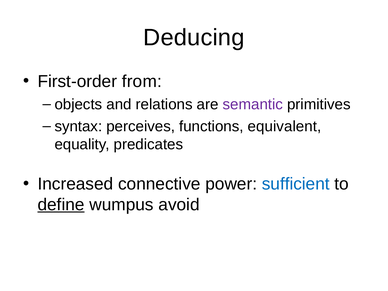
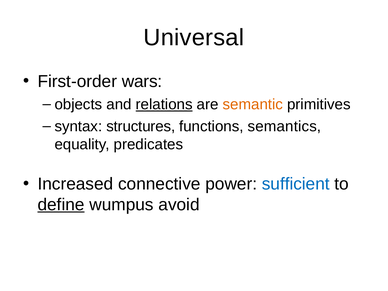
Deducing: Deducing -> Universal
from: from -> wars
relations underline: none -> present
semantic colour: purple -> orange
perceives: perceives -> structures
equivalent: equivalent -> semantics
